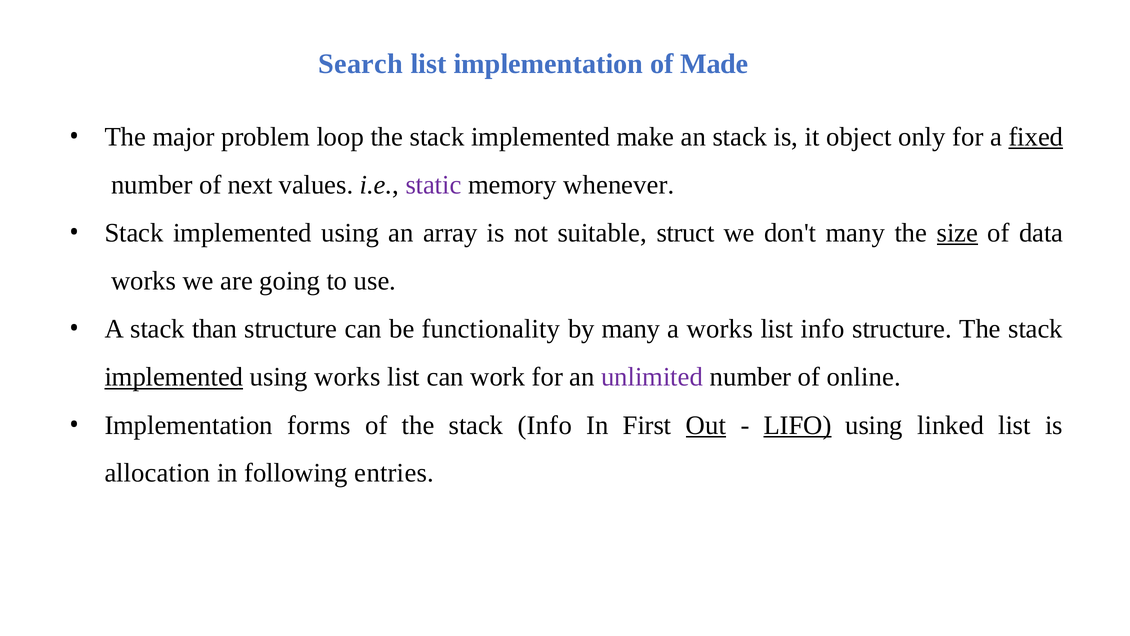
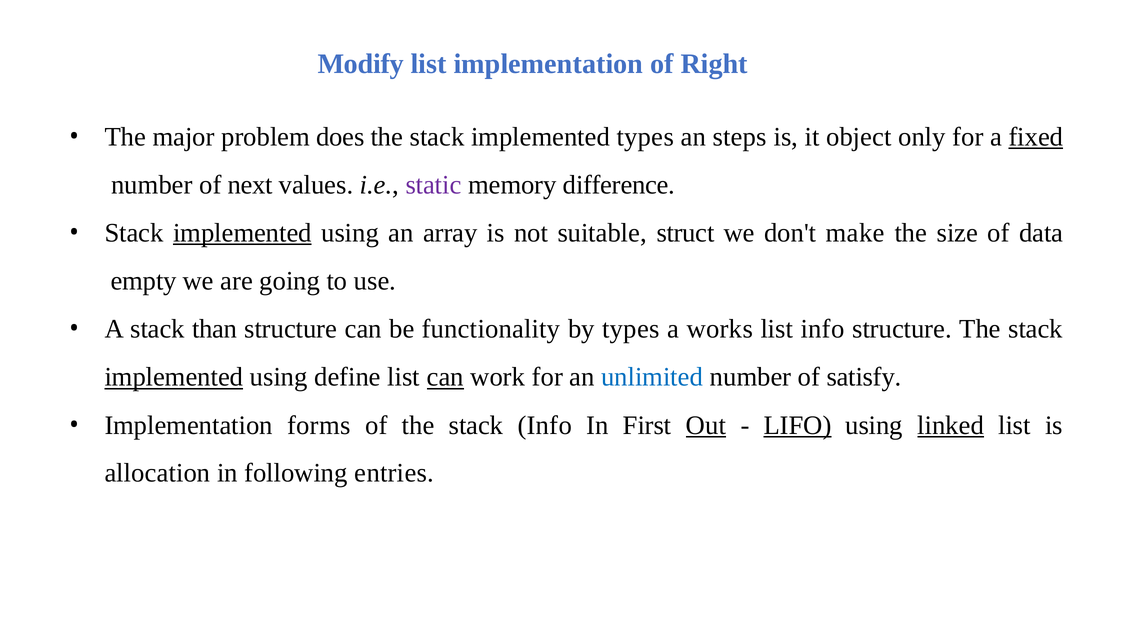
Search: Search -> Modify
Made: Made -> Right
loop: loop -> does
implemented make: make -> types
an stack: stack -> steps
whenever: whenever -> difference
implemented at (242, 233) underline: none -> present
don't many: many -> make
size underline: present -> none
works at (144, 281): works -> empty
by many: many -> types
using works: works -> define
can at (445, 377) underline: none -> present
unlimited colour: purple -> blue
online: online -> satisfy
linked underline: none -> present
